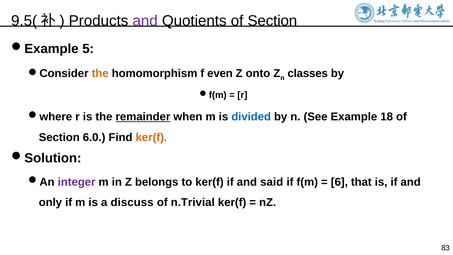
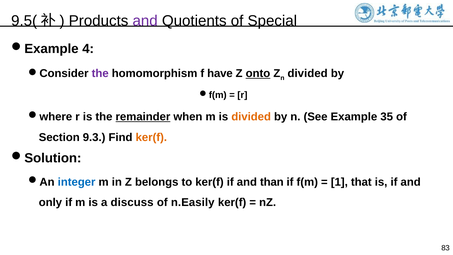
Quotients of Section: Section -> Special
5: 5 -> 4
the at (100, 73) colour: orange -> purple
even: even -> have
onto underline: none -> present
n classes: classes -> divided
divided at (251, 117) colour: blue -> orange
18: 18 -> 35
6.0: 6.0 -> 9.3
integer colour: purple -> blue
said: said -> than
6: 6 -> 1
n.Trivial: n.Trivial -> n.Easily
